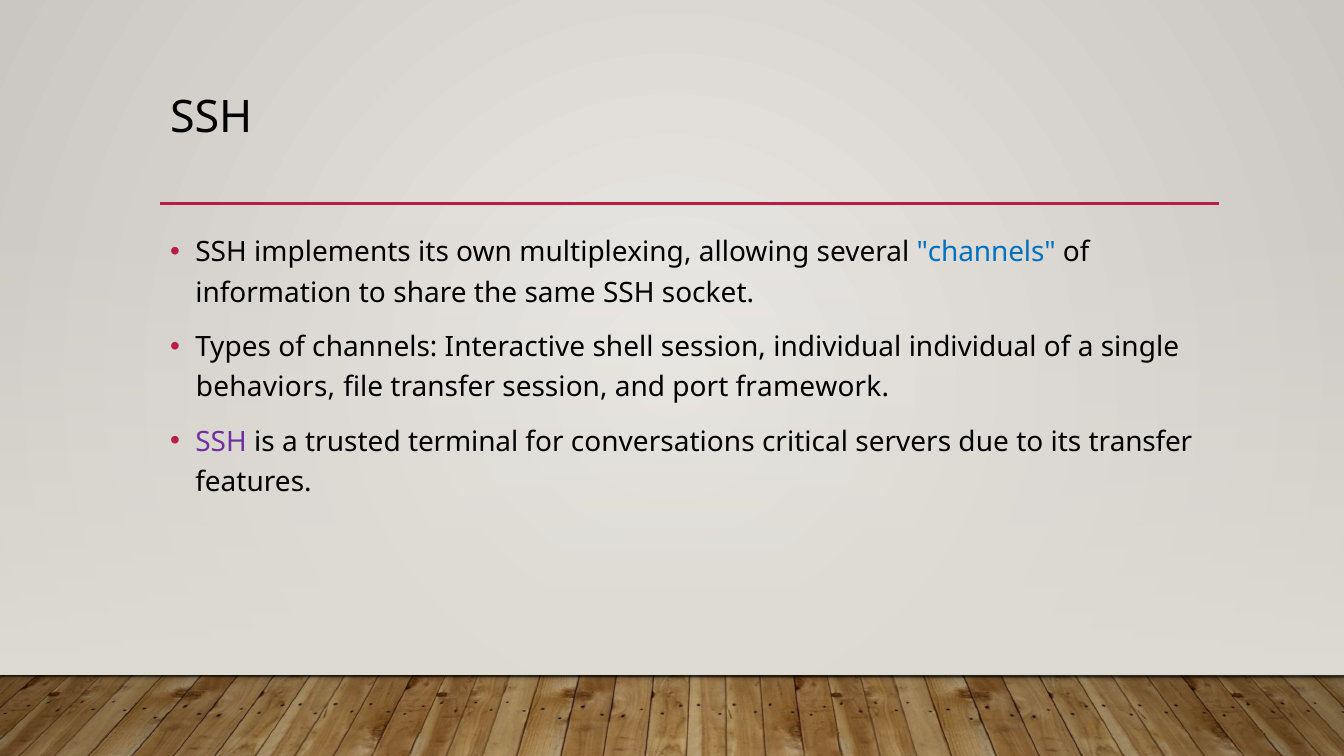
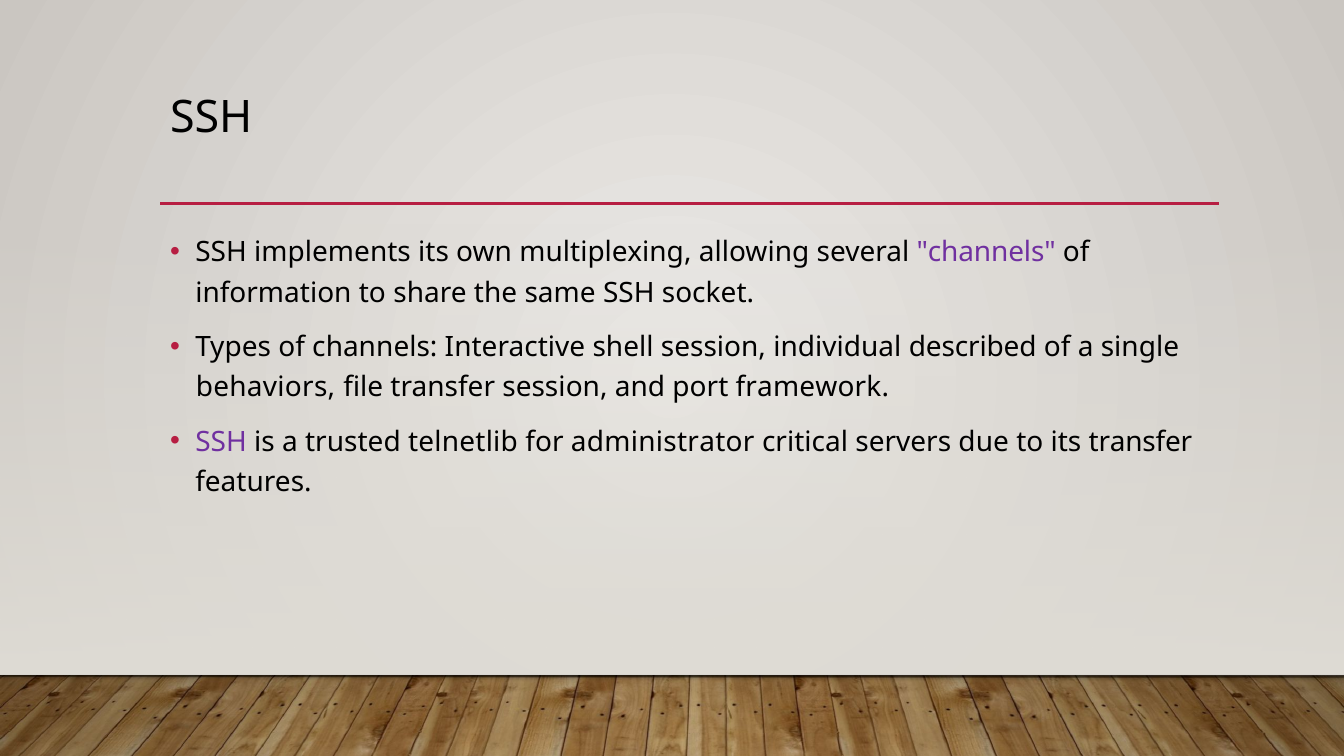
channels at (986, 253) colour: blue -> purple
individual individual: individual -> described
terminal: terminal -> telnetlib
conversations: conversations -> administrator
